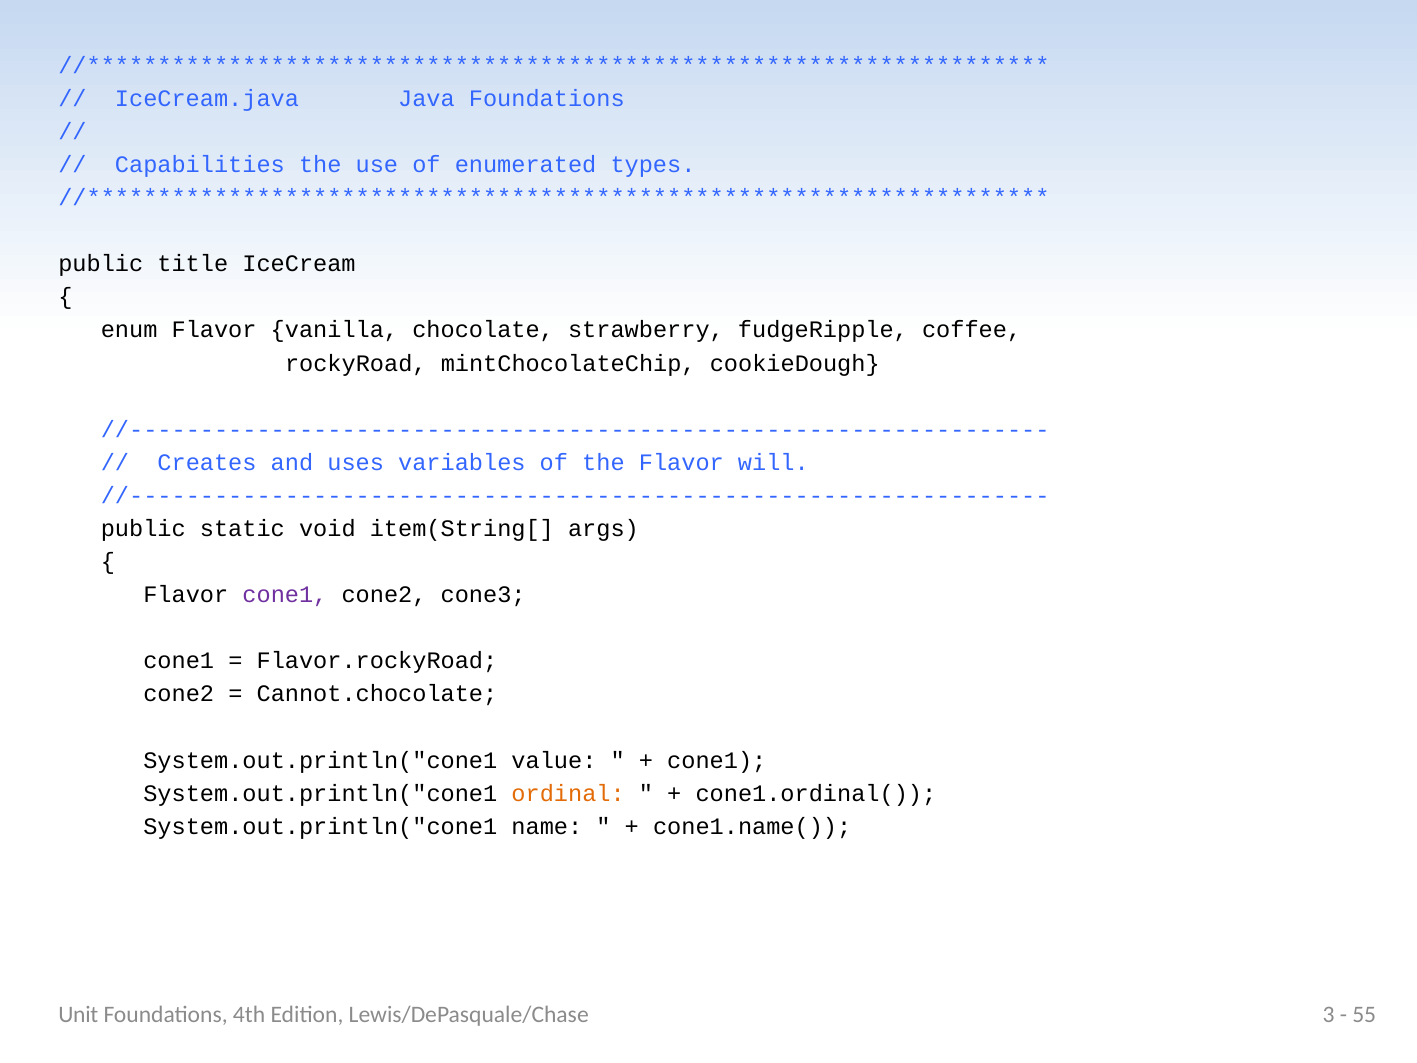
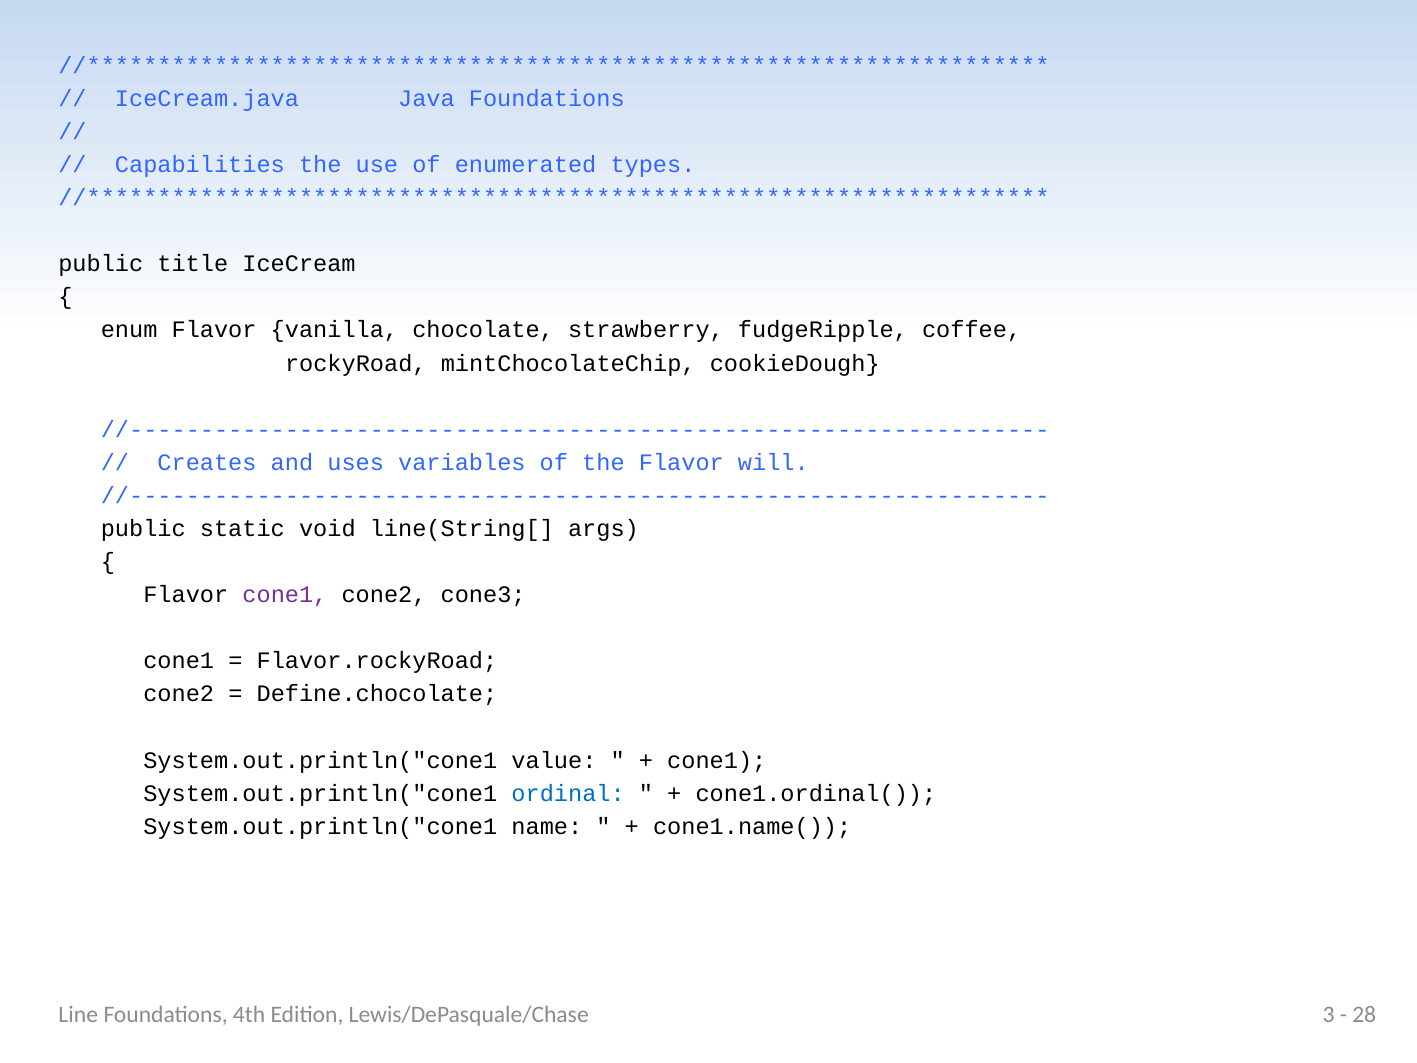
item(String[: item(String[ -> line(String[
Cannot.chocolate: Cannot.chocolate -> Define.chocolate
ordinal colour: orange -> blue
Unit: Unit -> Line
55: 55 -> 28
